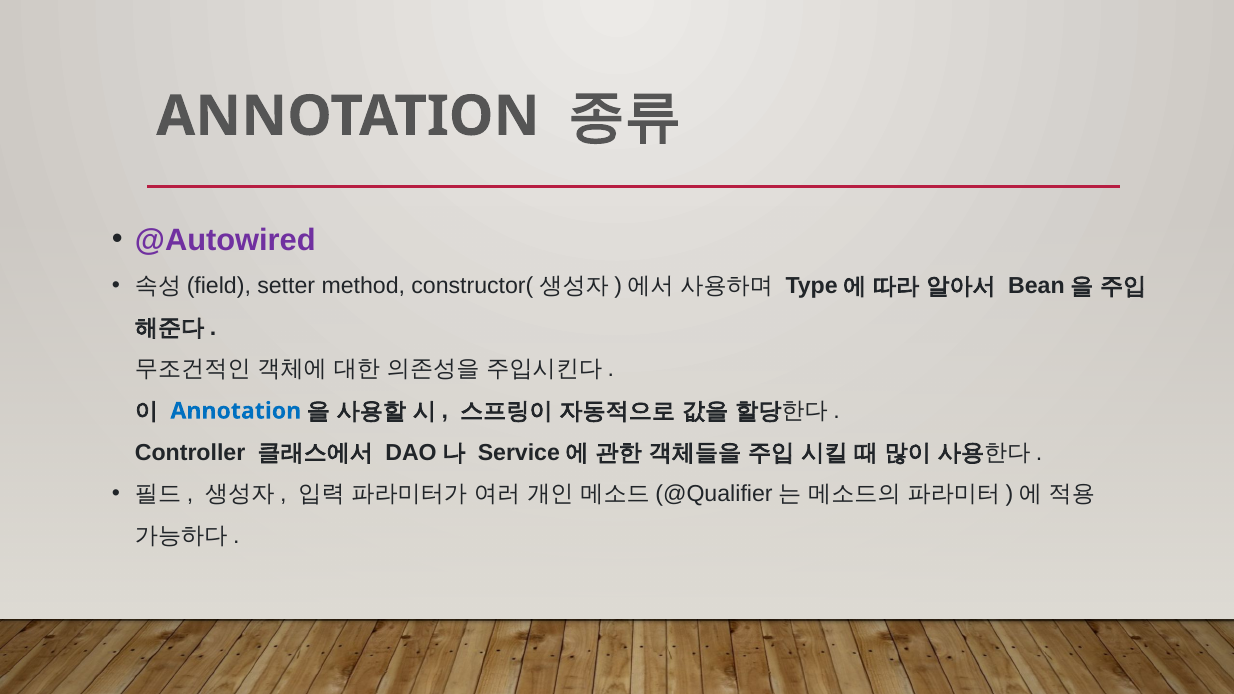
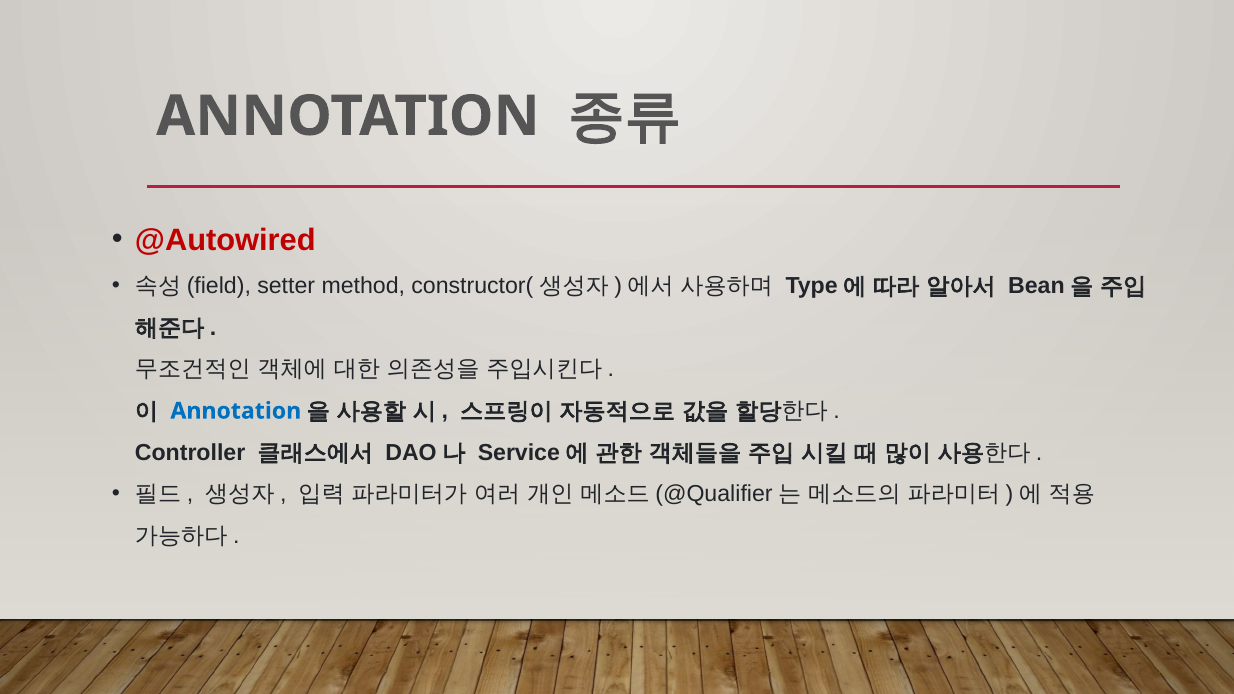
@Autowired colour: purple -> red
